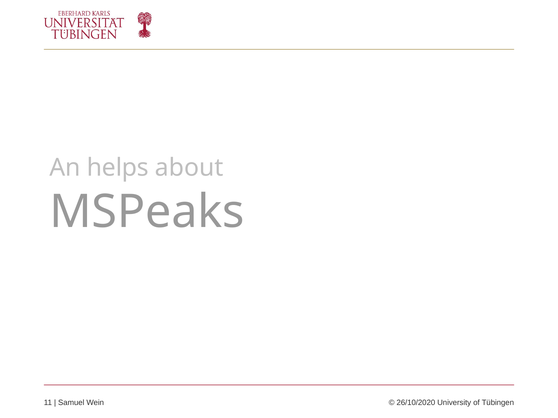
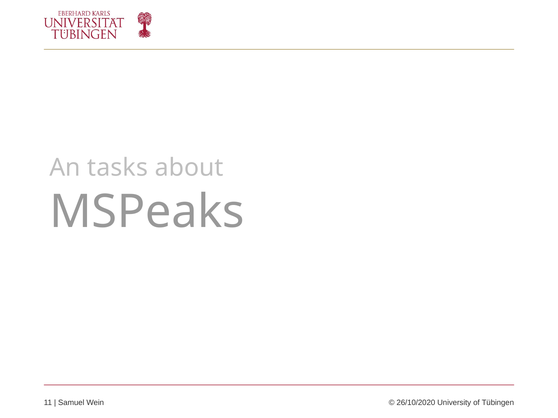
helps: helps -> tasks
